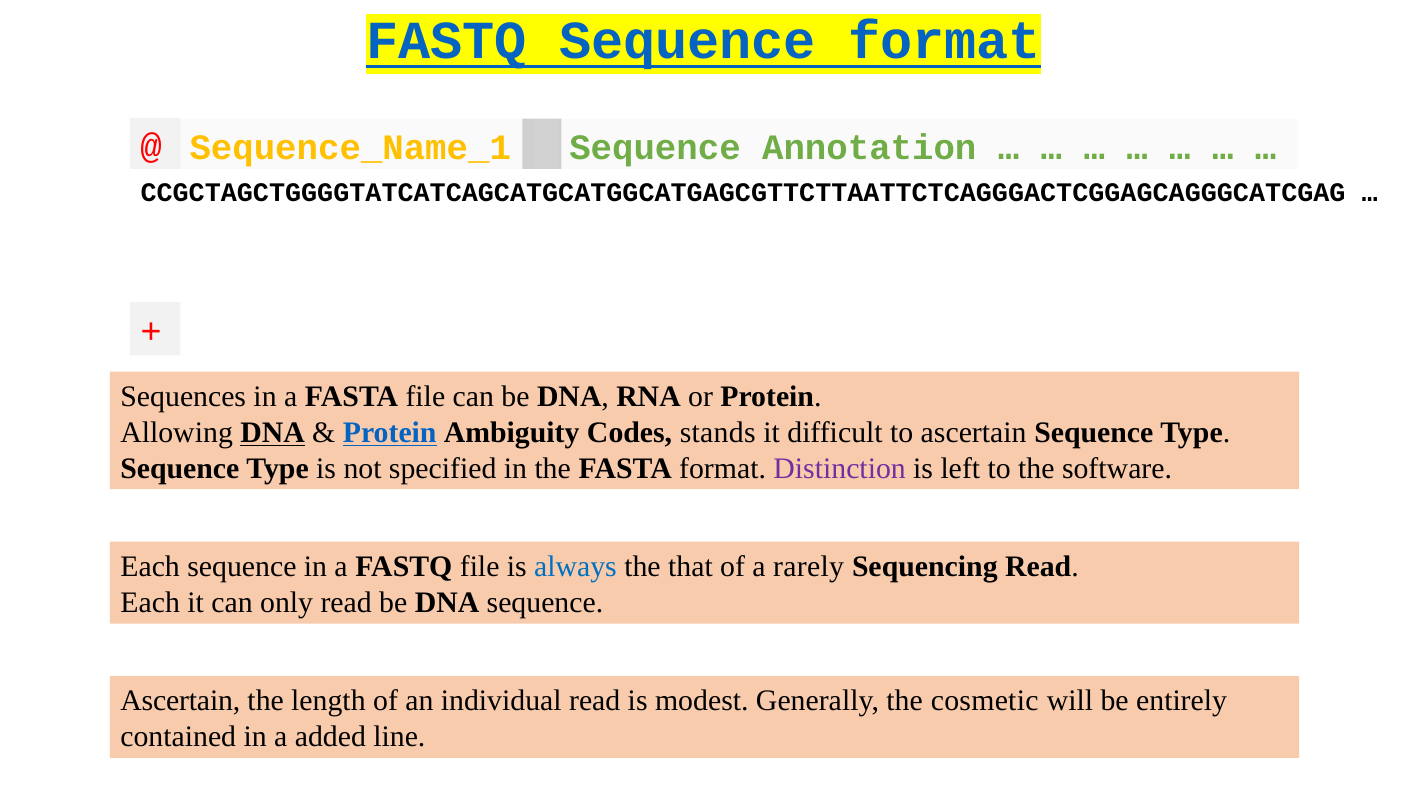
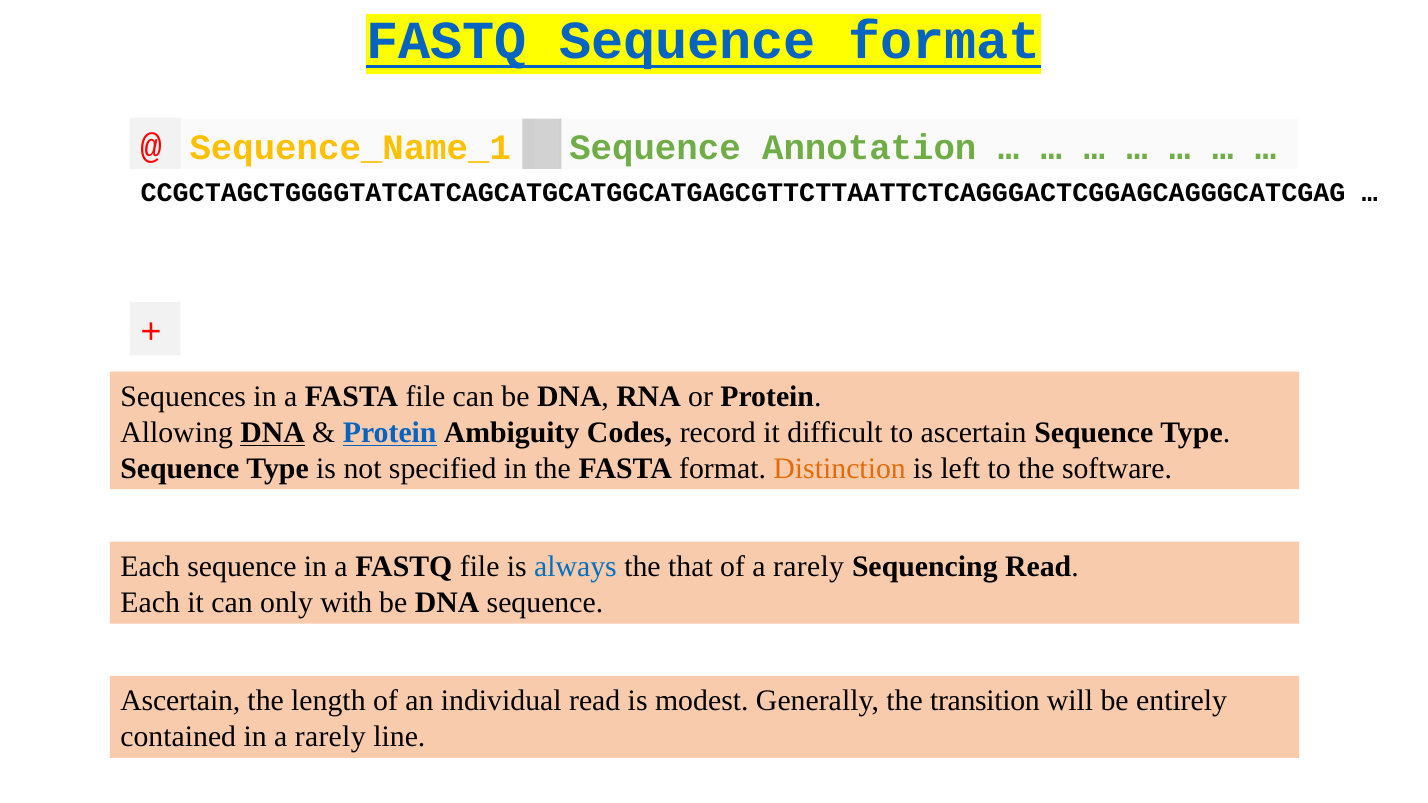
stands: stands -> record
Distinction colour: purple -> orange
only read: read -> with
cosmetic: cosmetic -> transition
in a added: added -> rarely
